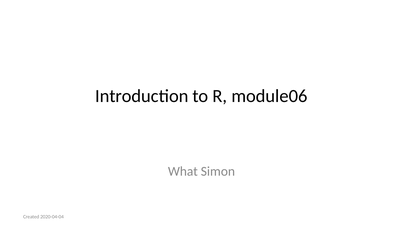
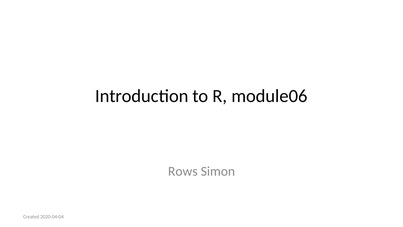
What: What -> Rows
